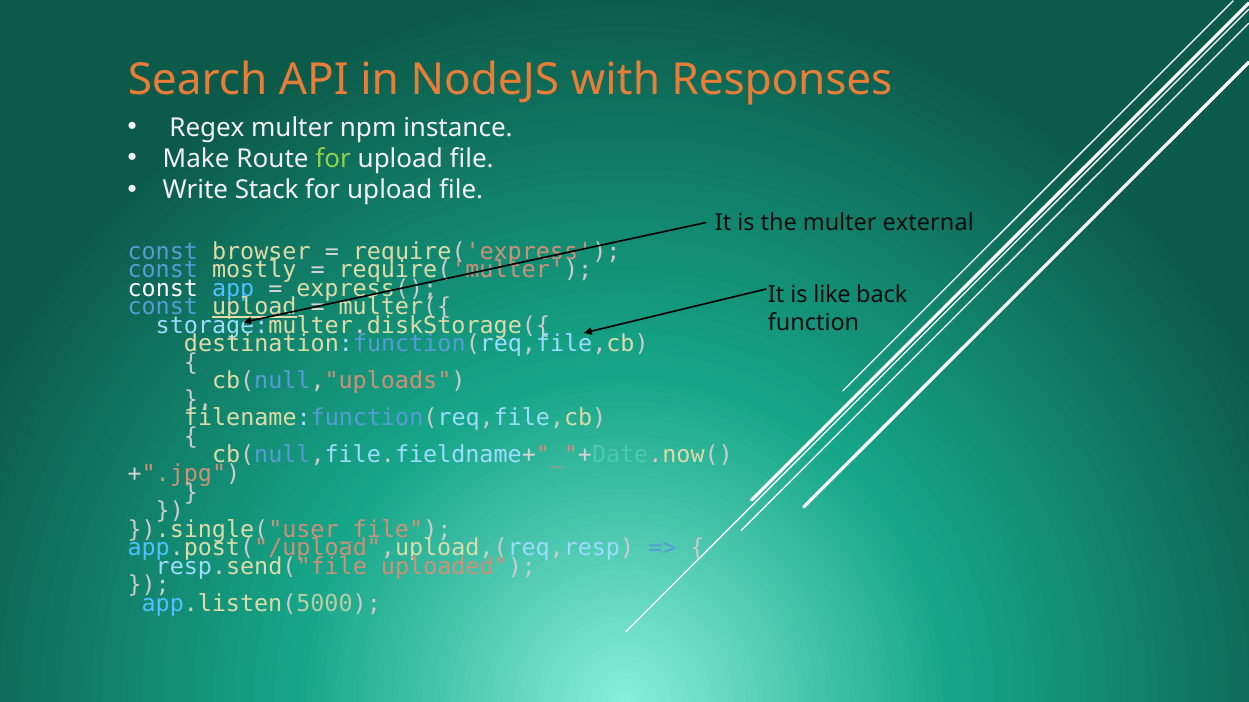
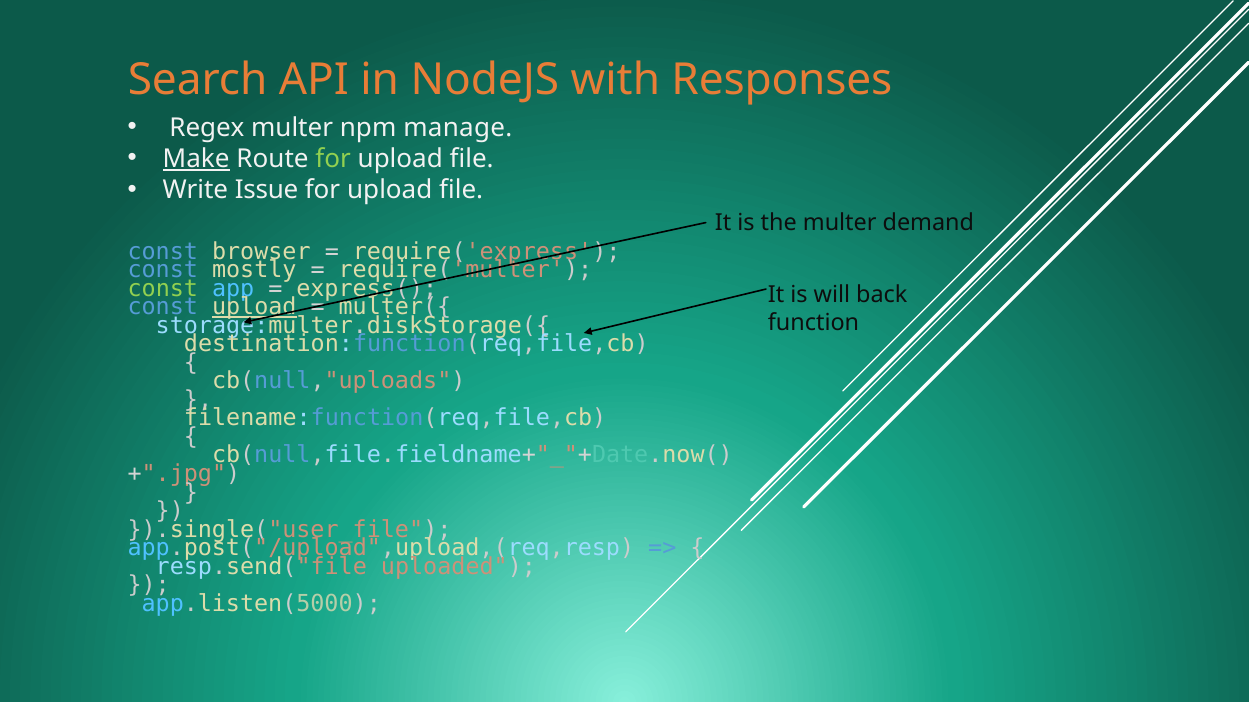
instance: instance -> manage
Make underline: none -> present
Stack: Stack -> Issue
external: external -> demand
const at (163, 289) colour: white -> light green
like: like -> will
